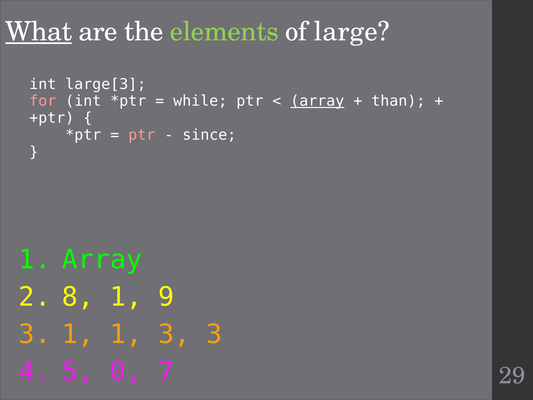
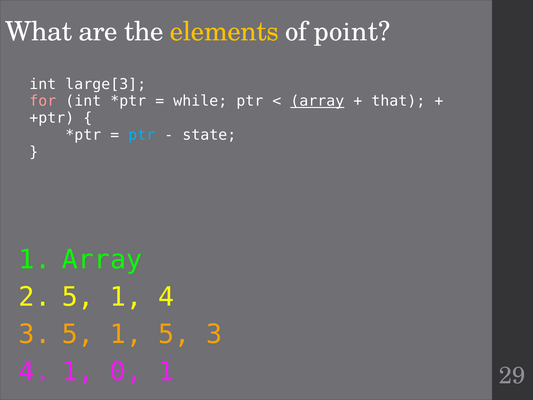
What underline: present -> none
elements colour: light green -> yellow
large: large -> point
than: than -> that
ptr at (142, 135) colour: pink -> light blue
since: since -> state
2 8: 8 -> 5
1 9: 9 -> 4
3 1: 1 -> 5
1 3: 3 -> 5
5 at (78, 372): 5 -> 1
0 7: 7 -> 1
